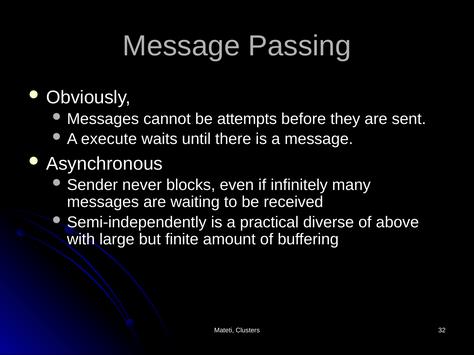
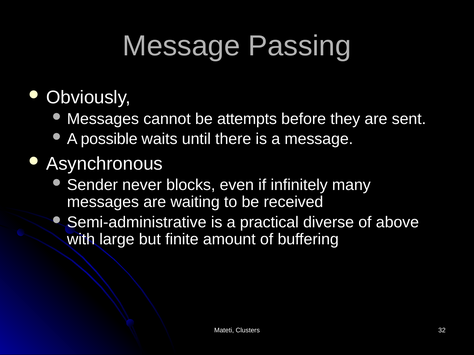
execute: execute -> possible
Semi-independently: Semi-independently -> Semi-administrative
